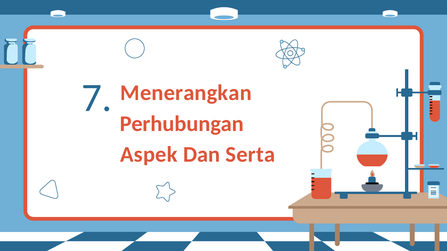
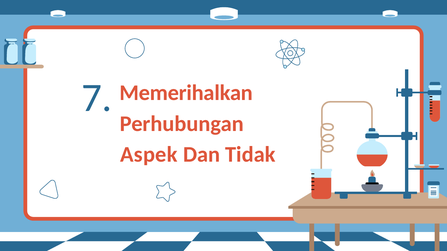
Menerangkan: Menerangkan -> Memerihalkan
Serta: Serta -> Tidak
